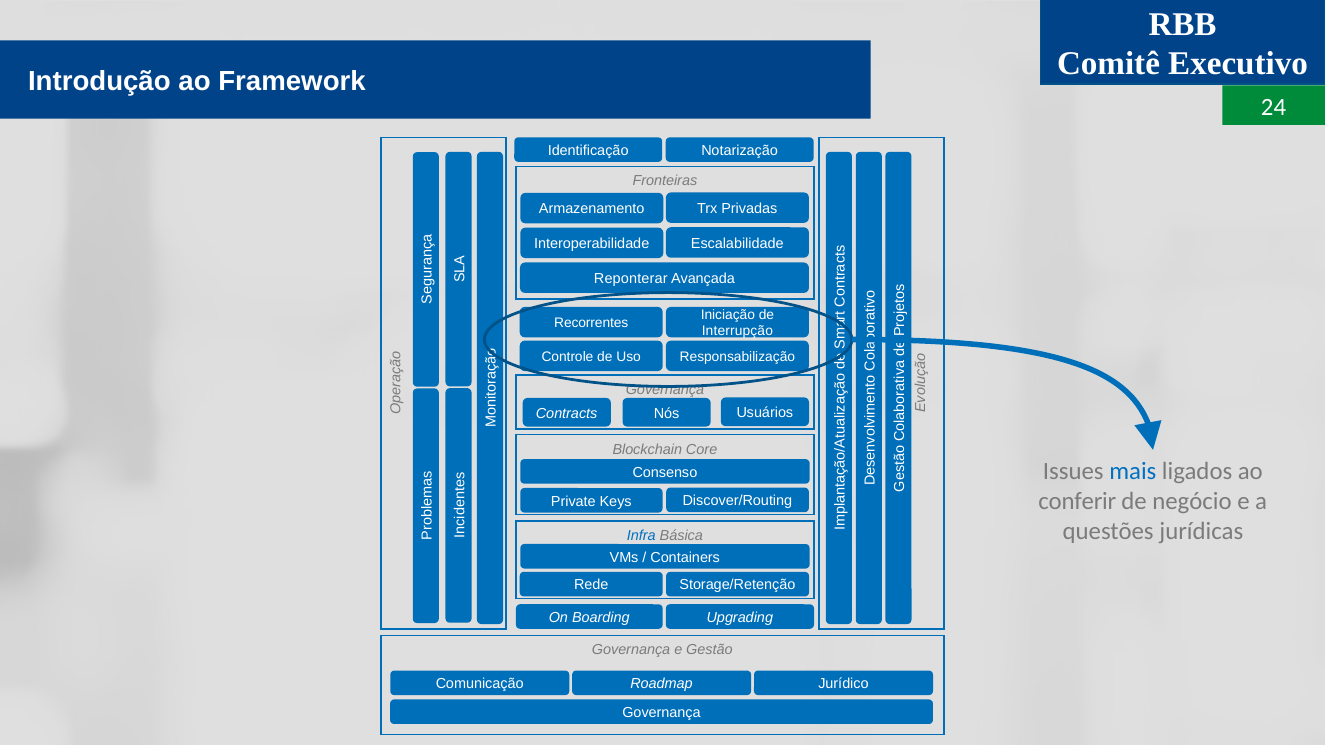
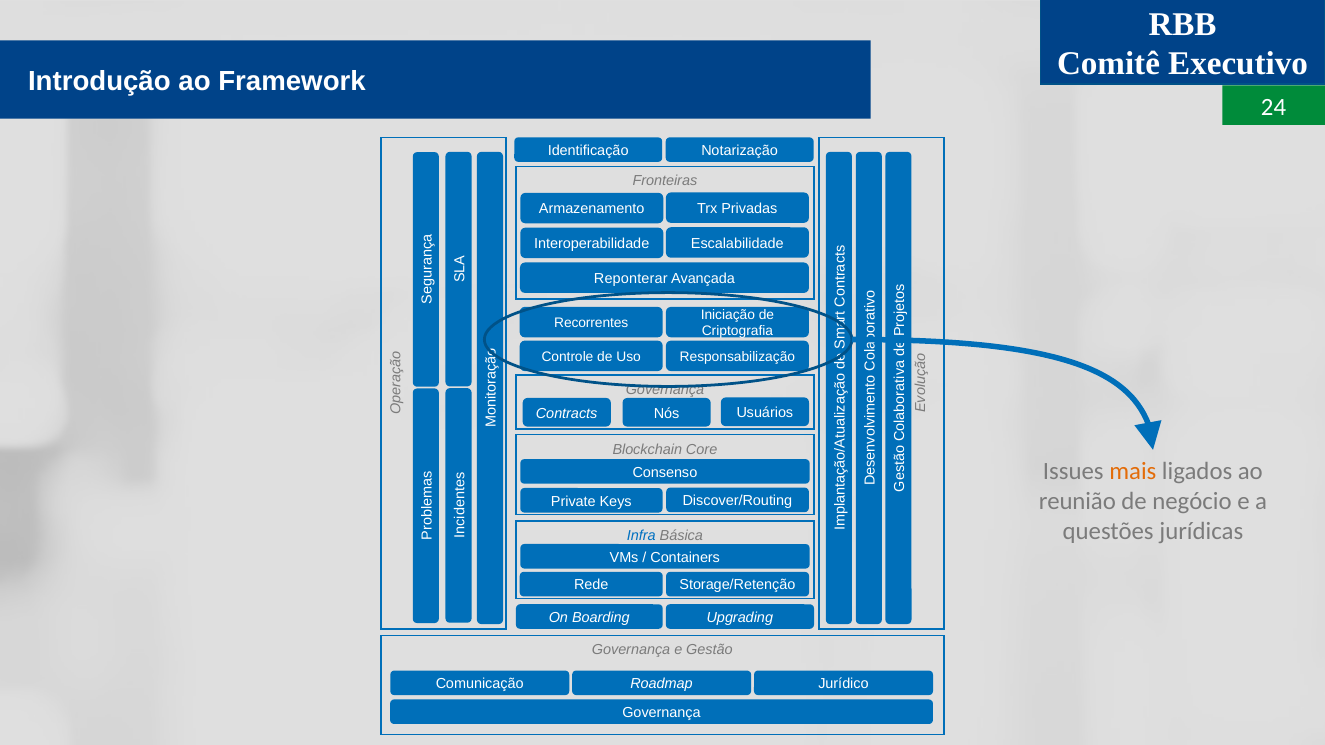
Interrupção: Interrupção -> Criptografia
mais colour: blue -> orange
conferir: conferir -> reunião
